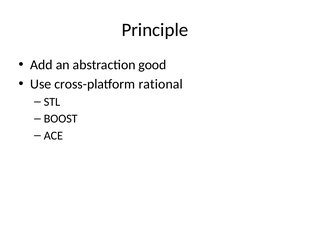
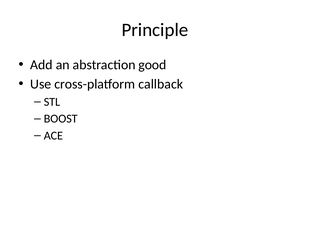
rational: rational -> callback
